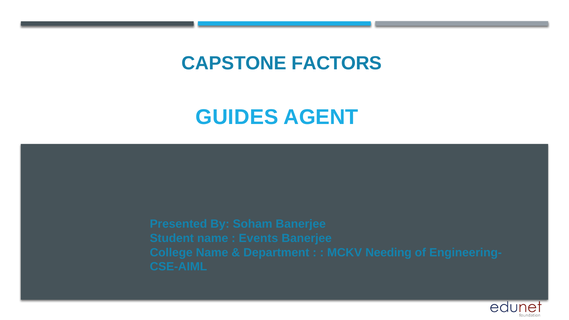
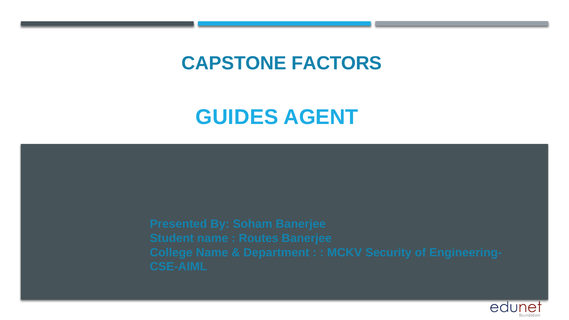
Events: Events -> Routes
Needing: Needing -> Security
